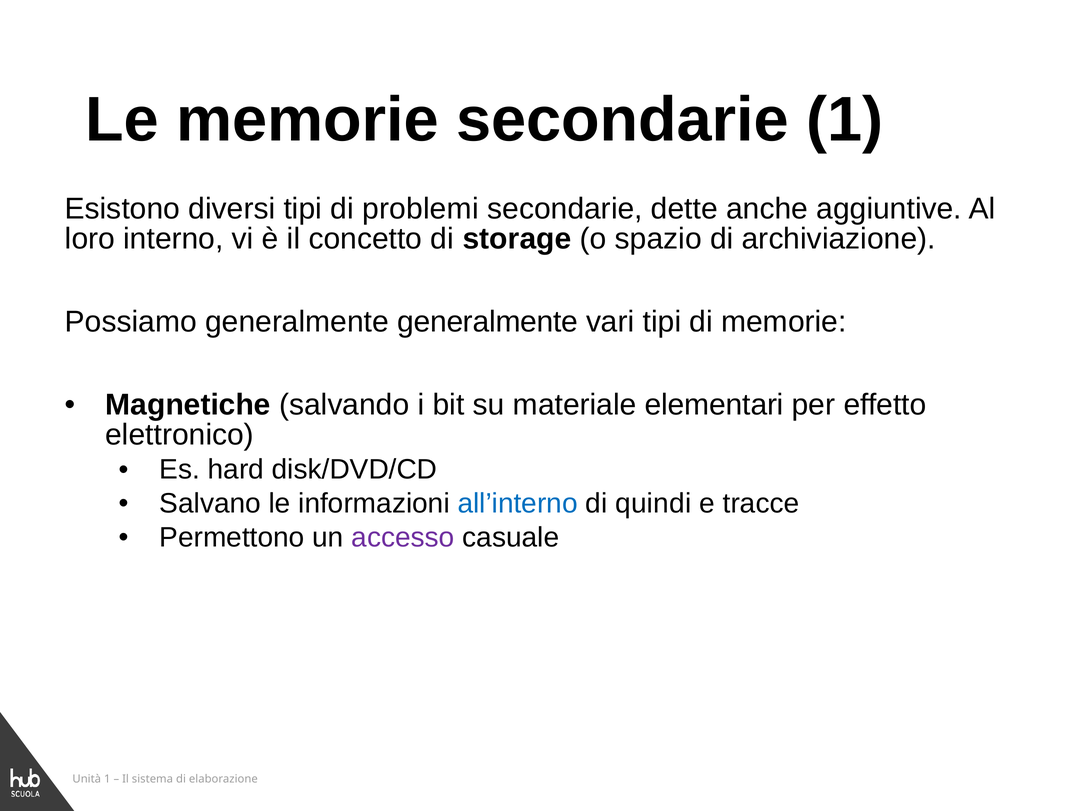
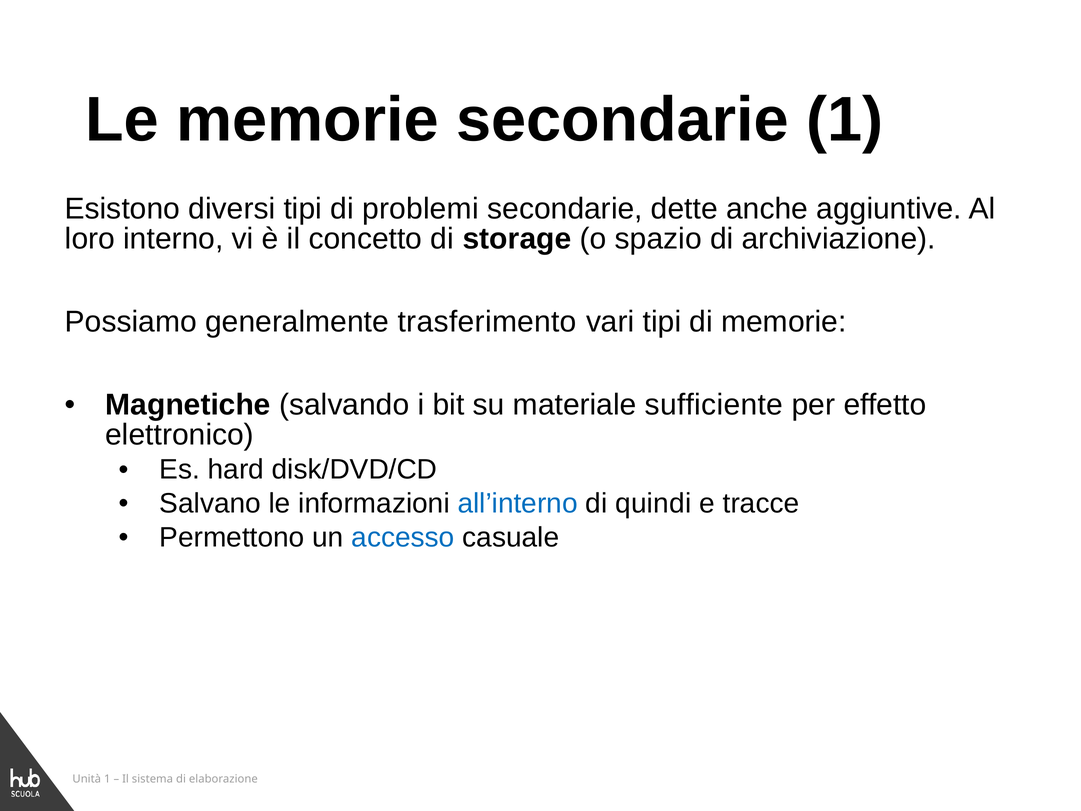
generalmente generalmente: generalmente -> trasferimento
elementari: elementari -> sufficiente
accesso colour: purple -> blue
